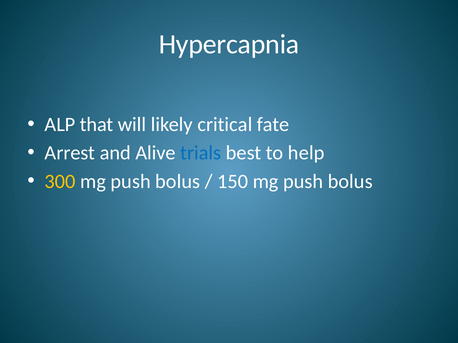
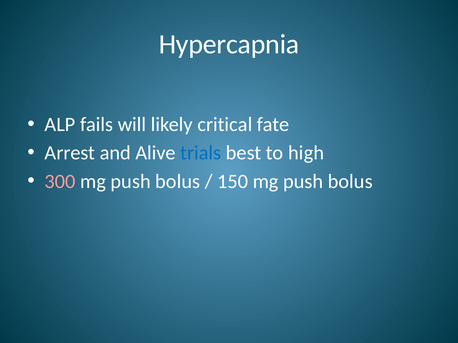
that: that -> fails
help: help -> high
300 colour: yellow -> pink
